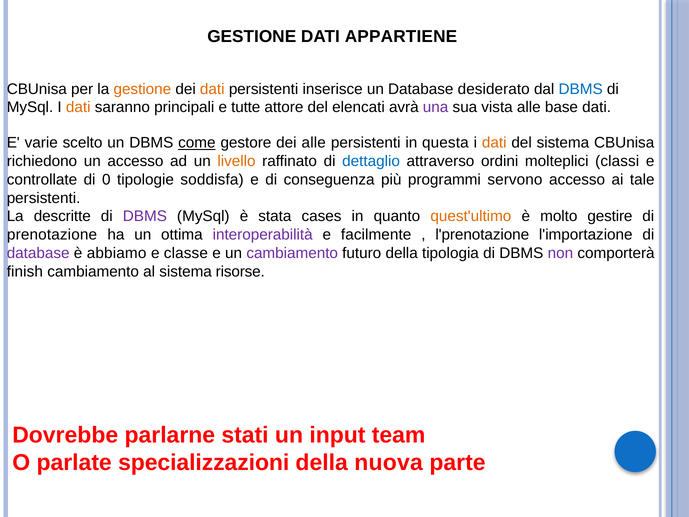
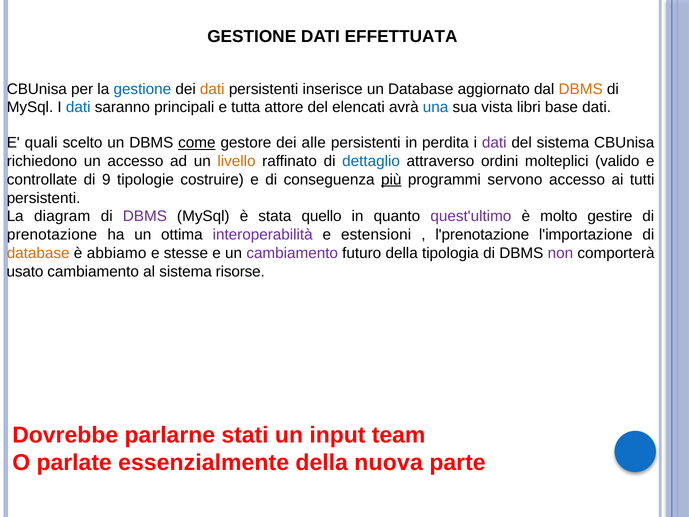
APPARTIENE: APPARTIENE -> EFFETTUATA
gestione at (142, 89) colour: orange -> blue
desiderato: desiderato -> aggiornato
DBMS at (581, 89) colour: blue -> orange
dati at (78, 107) colour: orange -> blue
tutte: tutte -> tutta
una colour: purple -> blue
vista alle: alle -> libri
varie: varie -> quali
questa: questa -> perdita
dati at (494, 143) colour: orange -> purple
classi: classi -> valido
0: 0 -> 9
soddisfa: soddisfa -> costruire
più underline: none -> present
tale: tale -> tutti
descritte: descritte -> diagram
cases: cases -> quello
quest'ultimo colour: orange -> purple
facilmente: facilmente -> estensioni
database at (38, 253) colour: purple -> orange
classe: classe -> stesse
finish: finish -> usato
specializzazioni: specializzazioni -> essenzialmente
